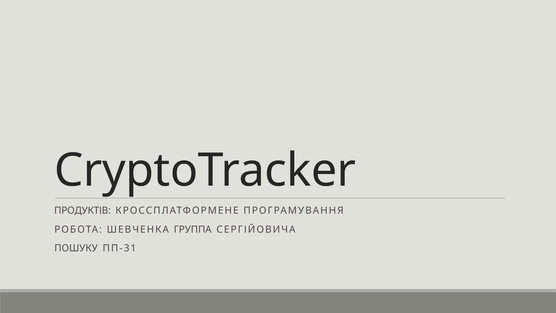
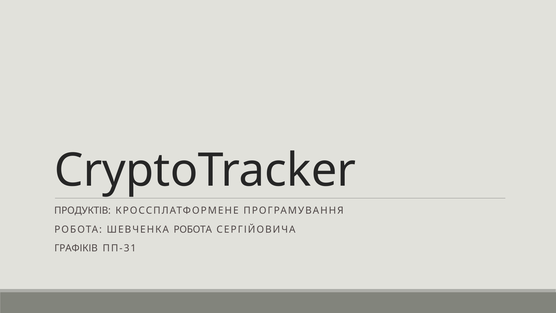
ШЕВЧЕНКА ГРУППА: ГРУППА -> РОБОТА
ПОШУКУ: ПОШУКУ -> ГРАФІКІВ
